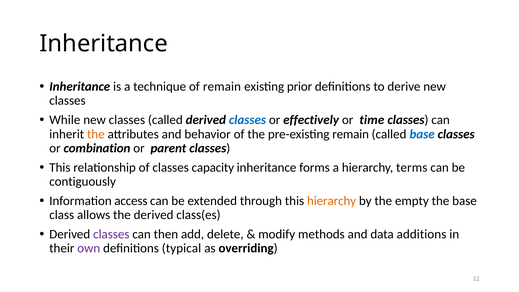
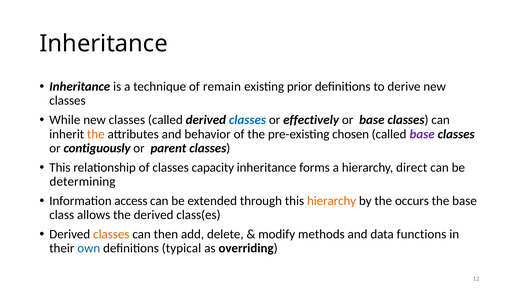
or time: time -> base
pre-existing remain: remain -> chosen
base at (422, 134) colour: blue -> purple
combination: combination -> contiguously
terms: terms -> direct
contiguously: contiguously -> determining
empty: empty -> occurs
classes at (111, 234) colour: purple -> orange
additions: additions -> functions
own colour: purple -> blue
